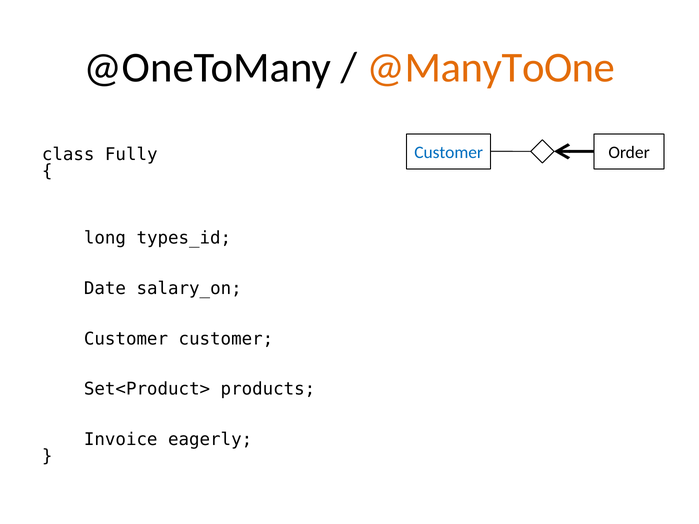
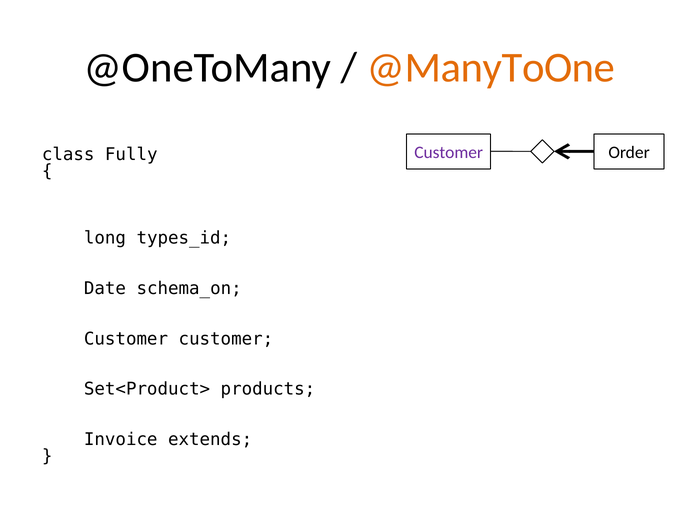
Customer at (449, 153) colour: blue -> purple
salary_on: salary_on -> schema_on
eagerly: eagerly -> extends
